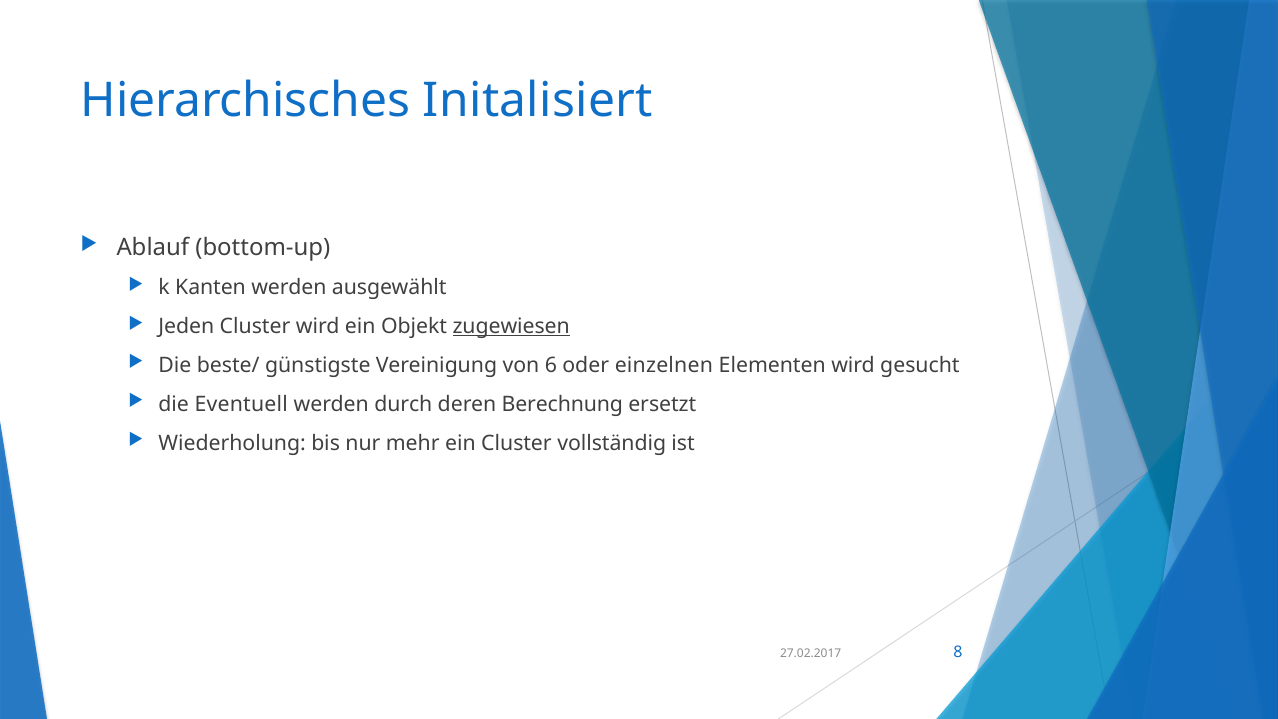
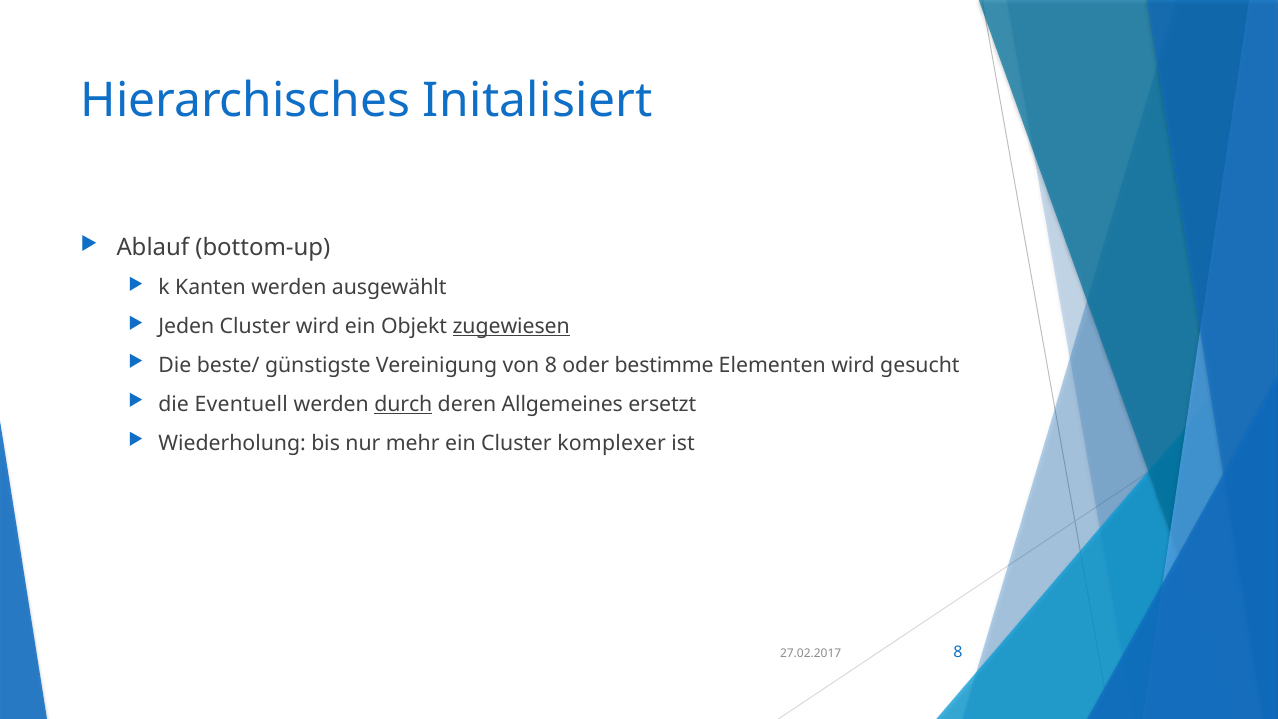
von 6: 6 -> 8
einzelnen: einzelnen -> bestimme
durch underline: none -> present
Berechnung: Berechnung -> Allgemeines
vollständig: vollständig -> komplexer
